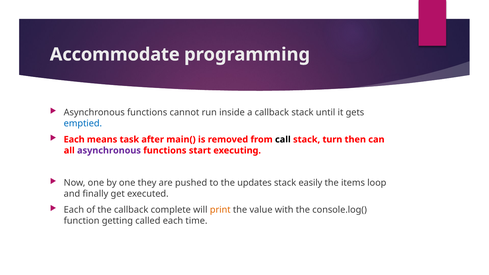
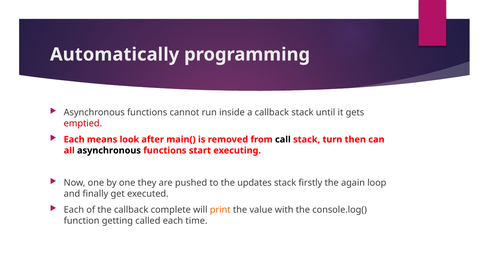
Accommodate: Accommodate -> Automatically
emptied colour: blue -> red
task: task -> look
asynchronous at (109, 151) colour: purple -> black
easily: easily -> firstly
items: items -> again
